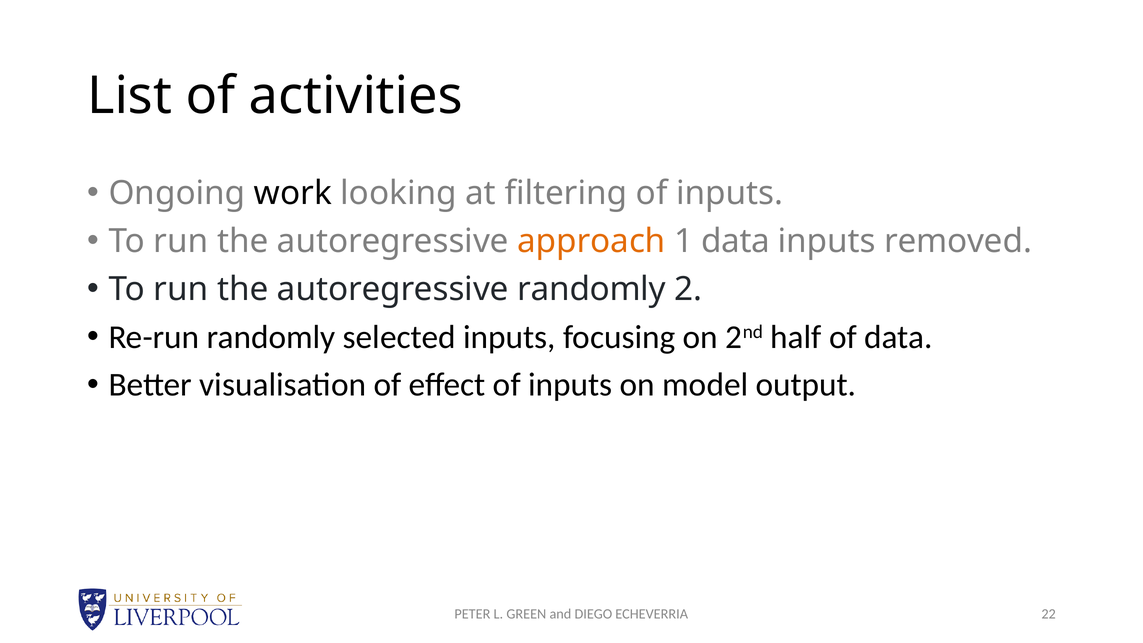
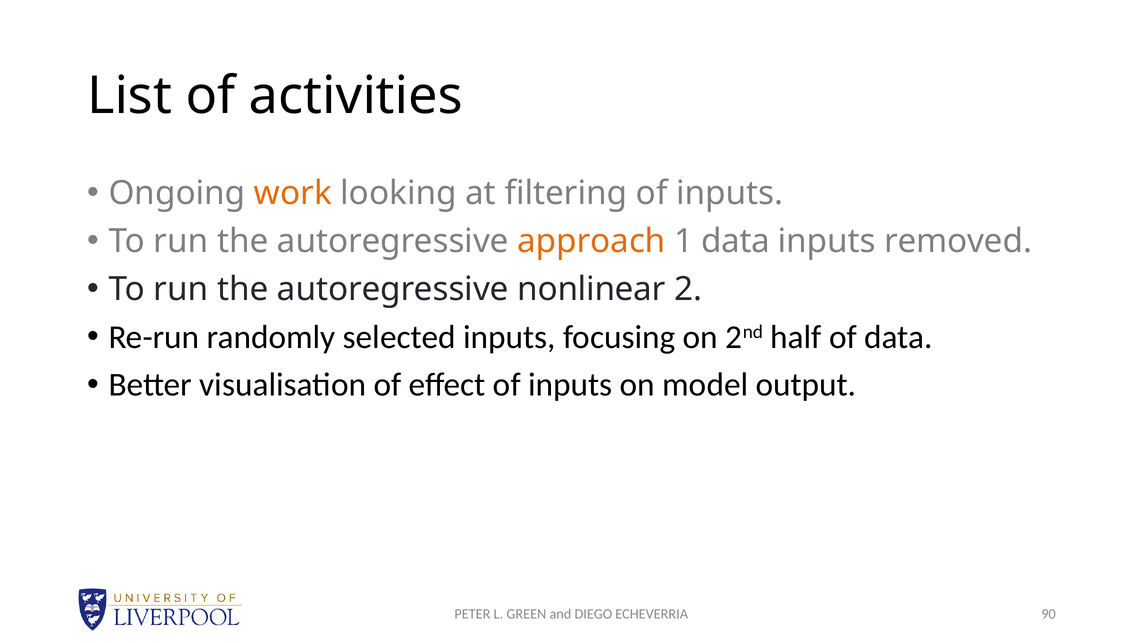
work colour: black -> orange
autoregressive randomly: randomly -> nonlinear
22: 22 -> 90
